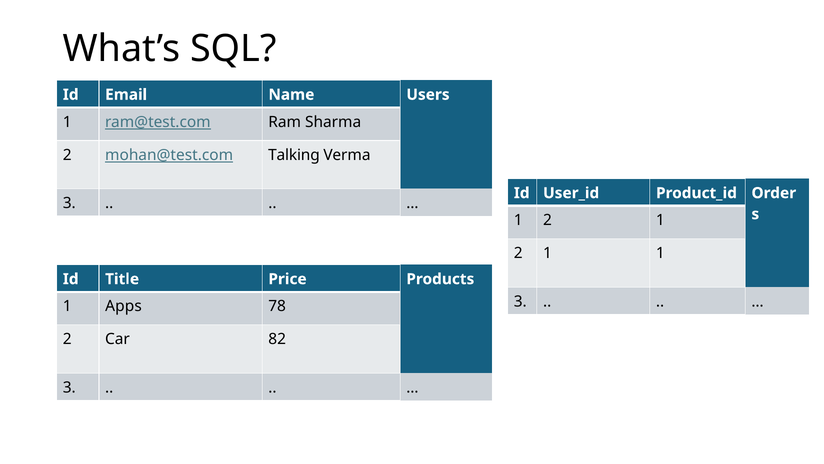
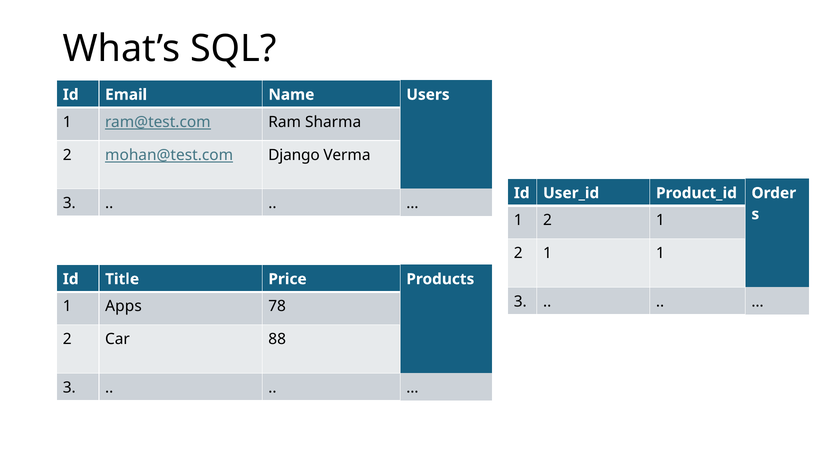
Talking: Talking -> Django
82: 82 -> 88
